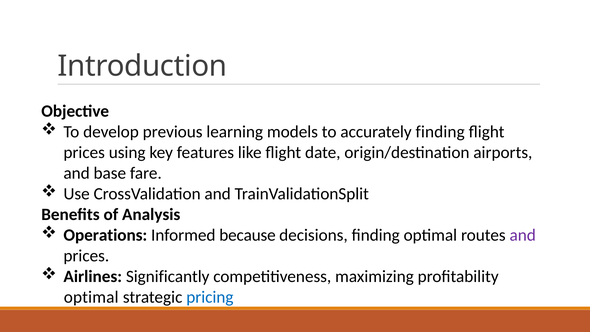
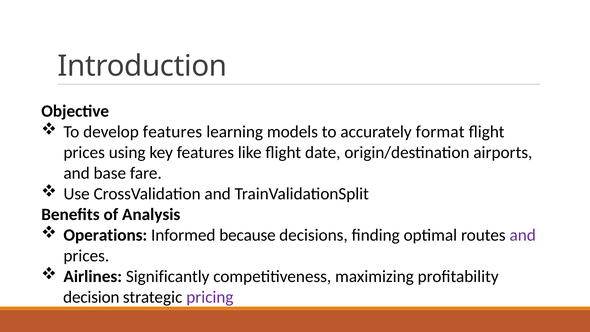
develop previous: previous -> features
accurately finding: finding -> format
optimal at (91, 297): optimal -> decision
pricing colour: blue -> purple
